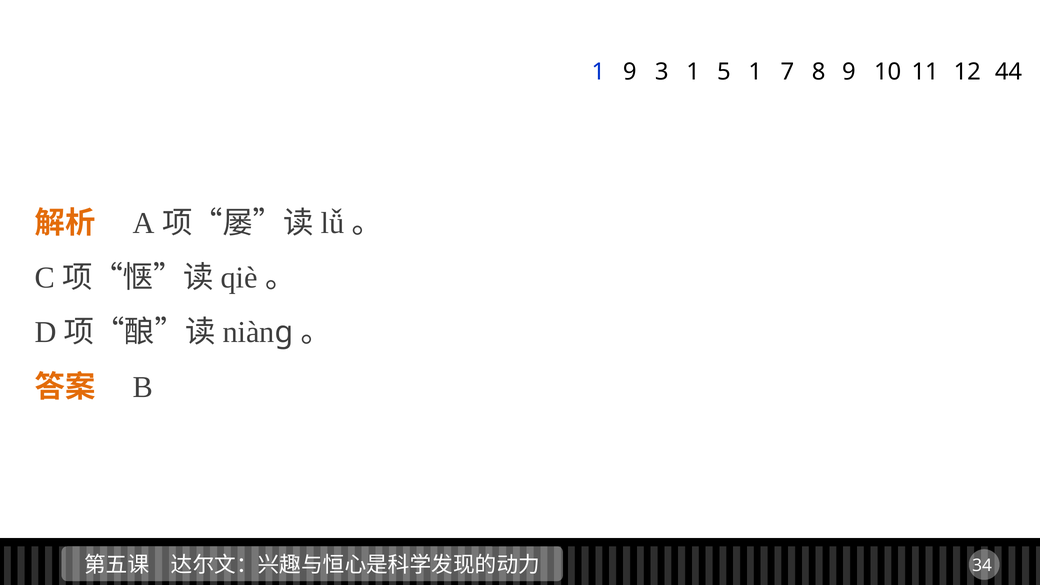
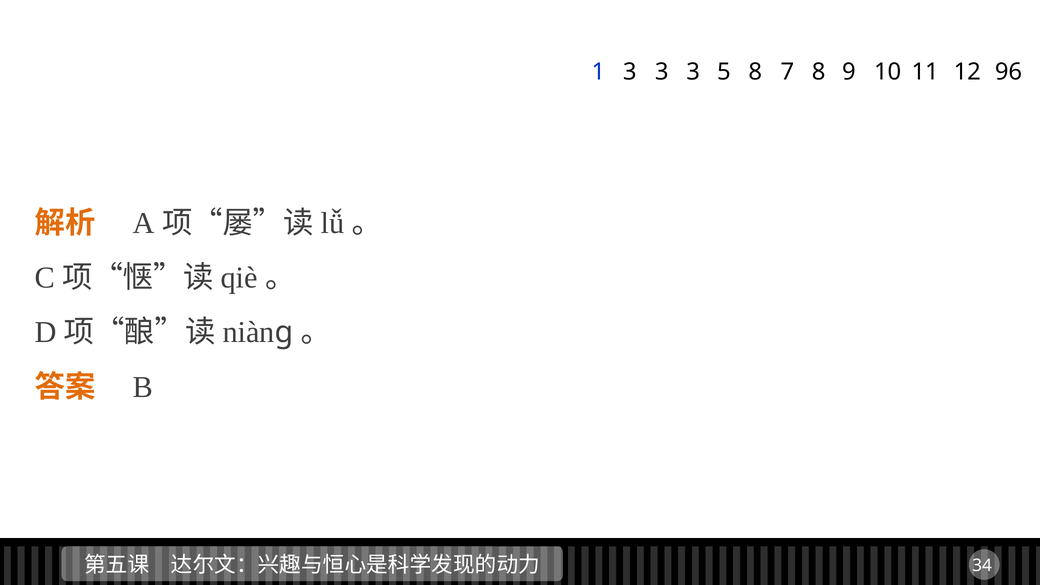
1 9: 9 -> 3
1 at (693, 72): 1 -> 3
5 1: 1 -> 8
44: 44 -> 96
